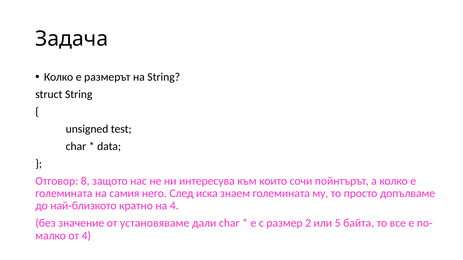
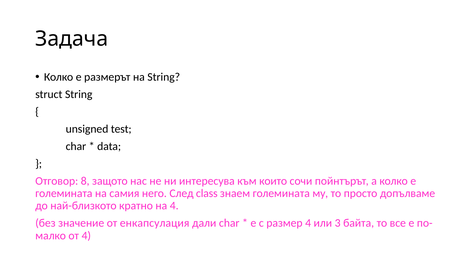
иска: иска -> class
установяваме: установяваме -> eнкапсулация
размер 2: 2 -> 4
5: 5 -> 3
